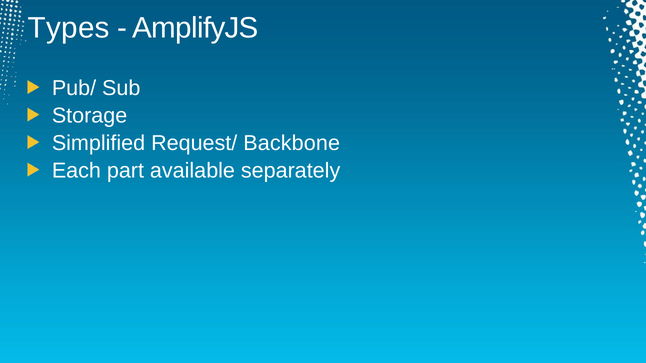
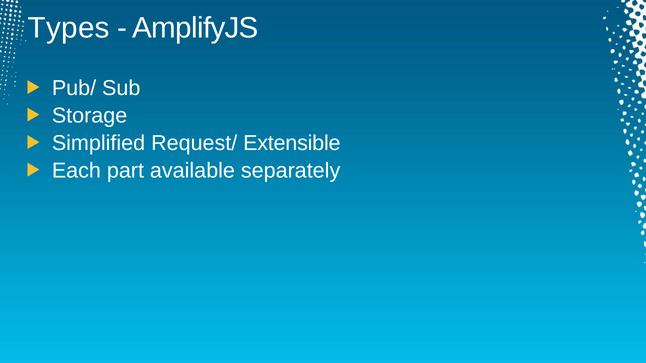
Backbone: Backbone -> Extensible
